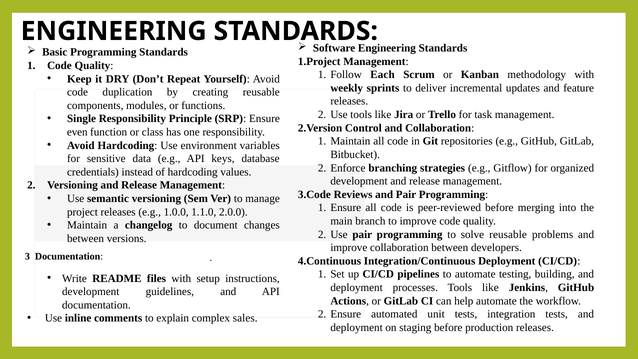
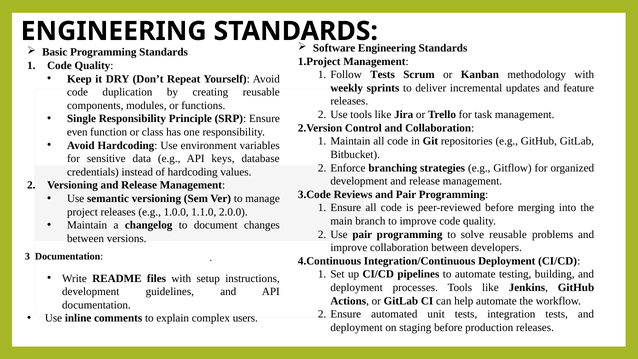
Follow Each: Each -> Tests
sales: sales -> users
